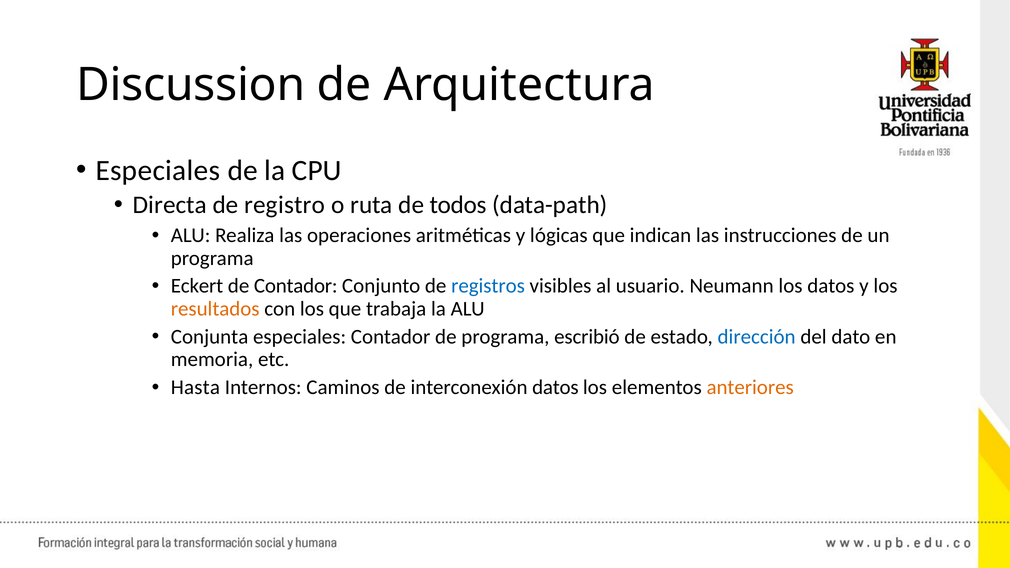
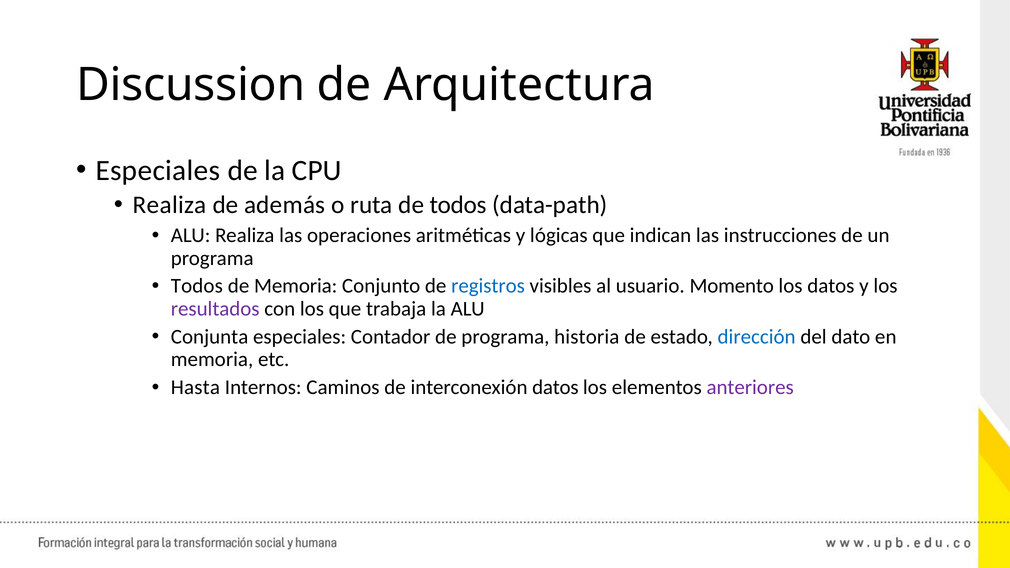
Directa at (170, 205): Directa -> Realiza
registro: registro -> además
Eckert at (197, 286): Eckert -> Todos
de Contador: Contador -> Memoria
Neumann: Neumann -> Momento
resultados colour: orange -> purple
escribió: escribió -> historia
anteriores colour: orange -> purple
